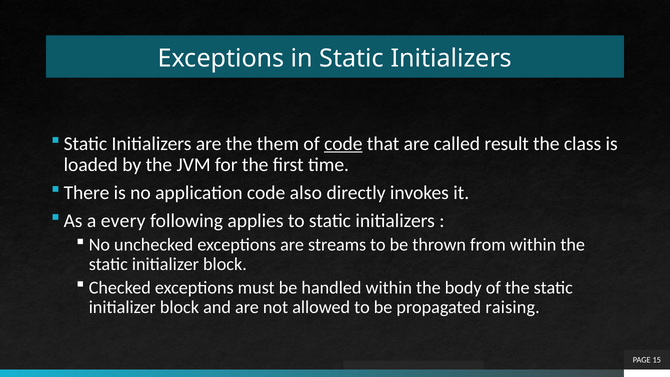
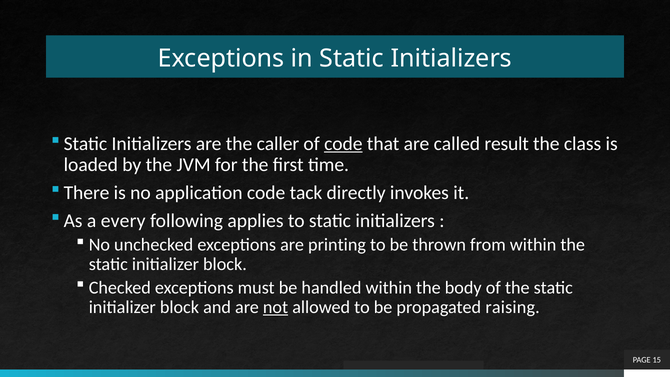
them: them -> caller
also: also -> tack
streams: streams -> printing
not underline: none -> present
